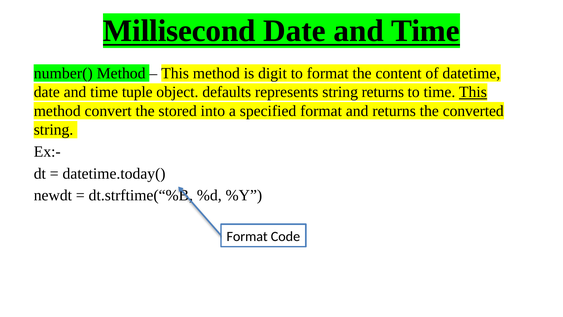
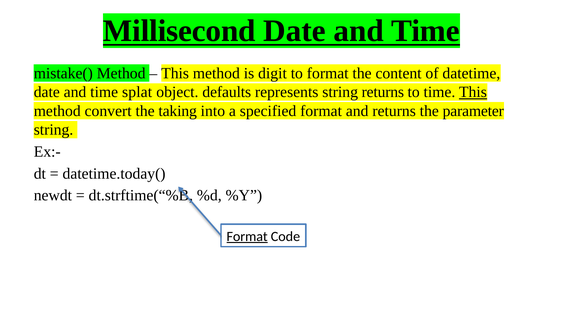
number(: number( -> mistake(
tuple: tuple -> splat
stored: stored -> taking
converted: converted -> parameter
Format at (247, 236) underline: none -> present
